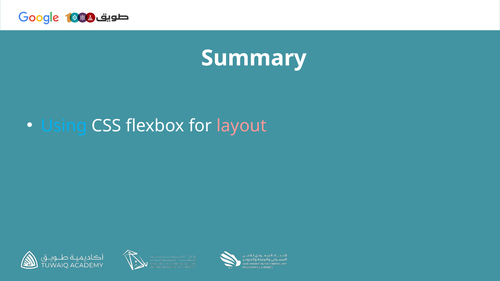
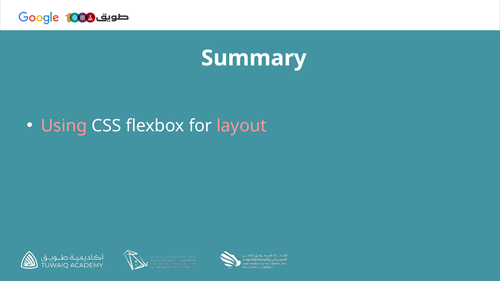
Using colour: light blue -> pink
